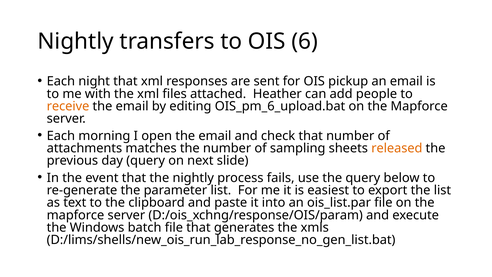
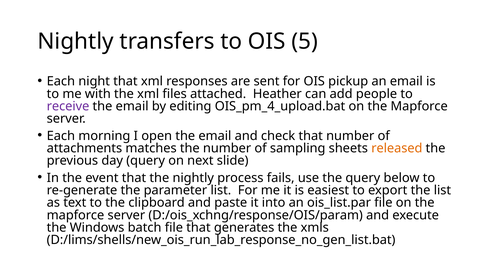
6: 6 -> 5
receive colour: orange -> purple
OIS_pm_6_upload.bat: OIS_pm_6_upload.bat -> OIS_pm_4_upload.bat
